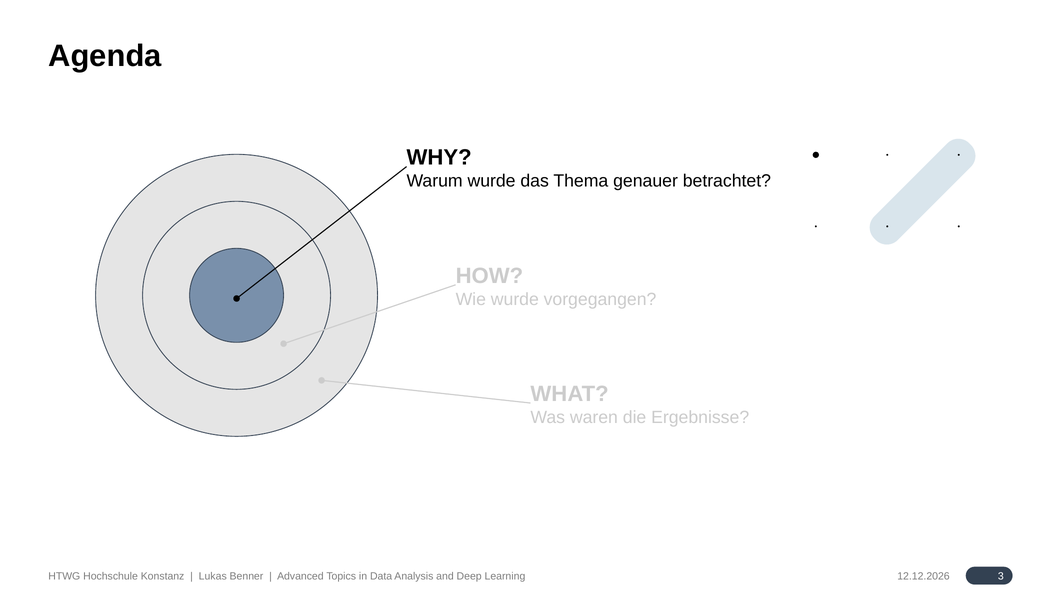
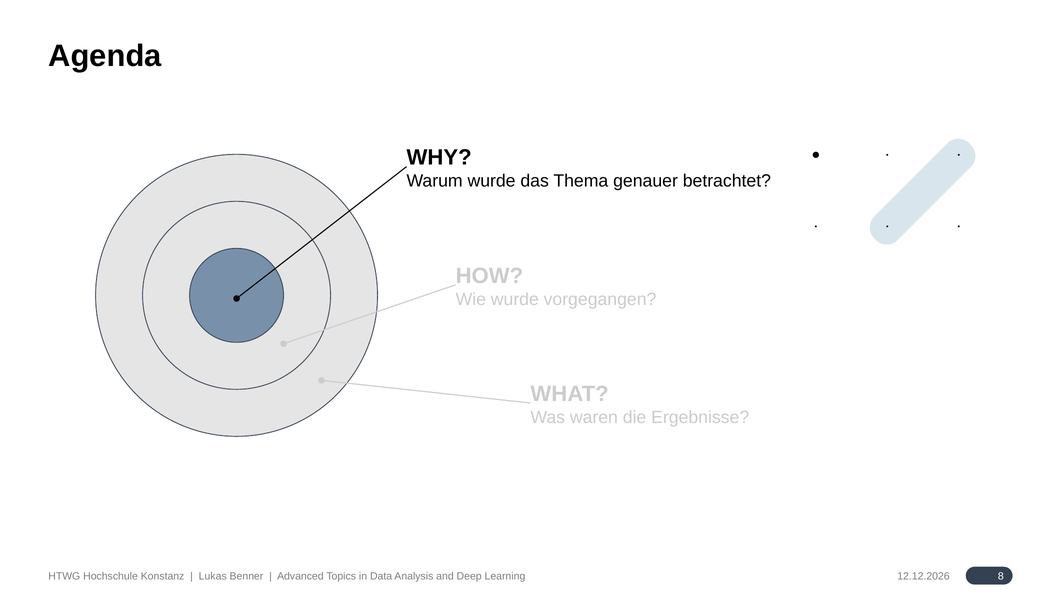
3: 3 -> 8
